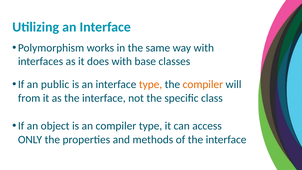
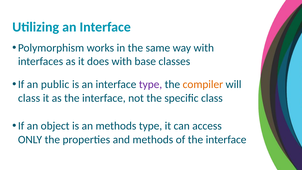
type at (151, 84) colour: orange -> purple
from at (29, 98): from -> class
an compiler: compiler -> methods
